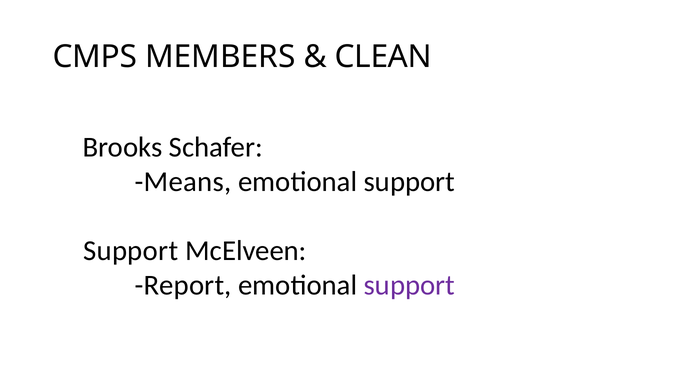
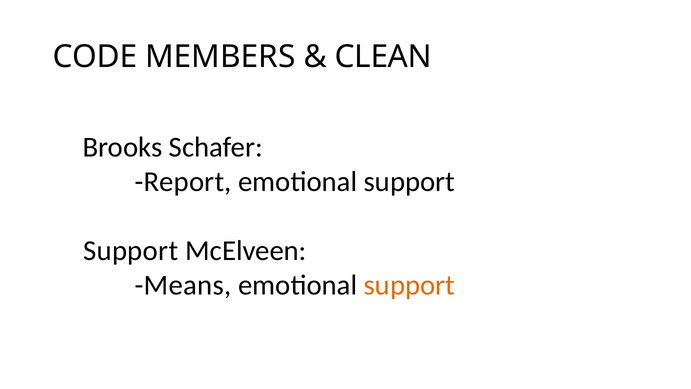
CMPS: CMPS -> CODE
Means: Means -> Report
Report: Report -> Means
support at (409, 285) colour: purple -> orange
